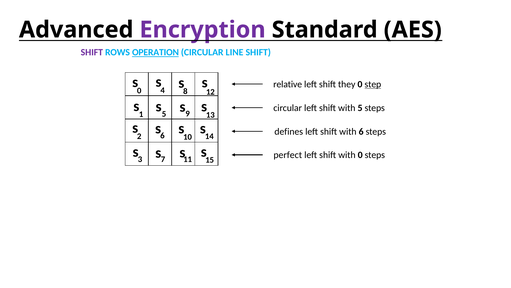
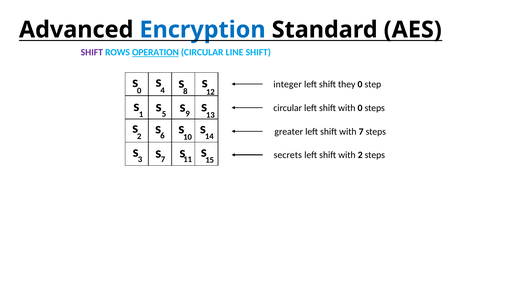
Encryption colour: purple -> blue
relative: relative -> integer
step underline: present -> none
with 5: 5 -> 0
defines: defines -> greater
with 6: 6 -> 7
perfect: perfect -> secrets
with 0: 0 -> 2
